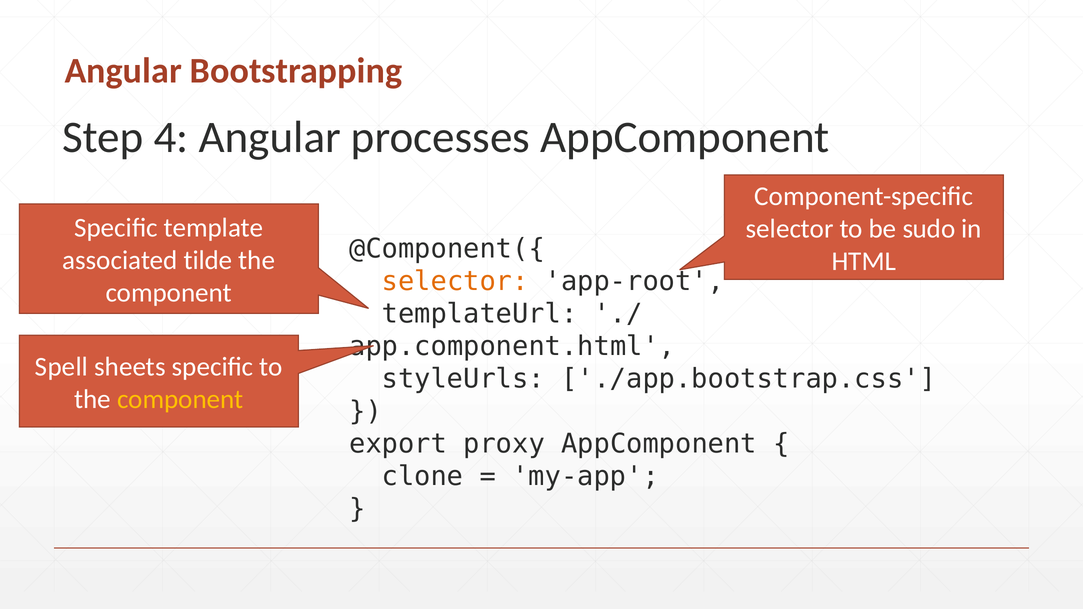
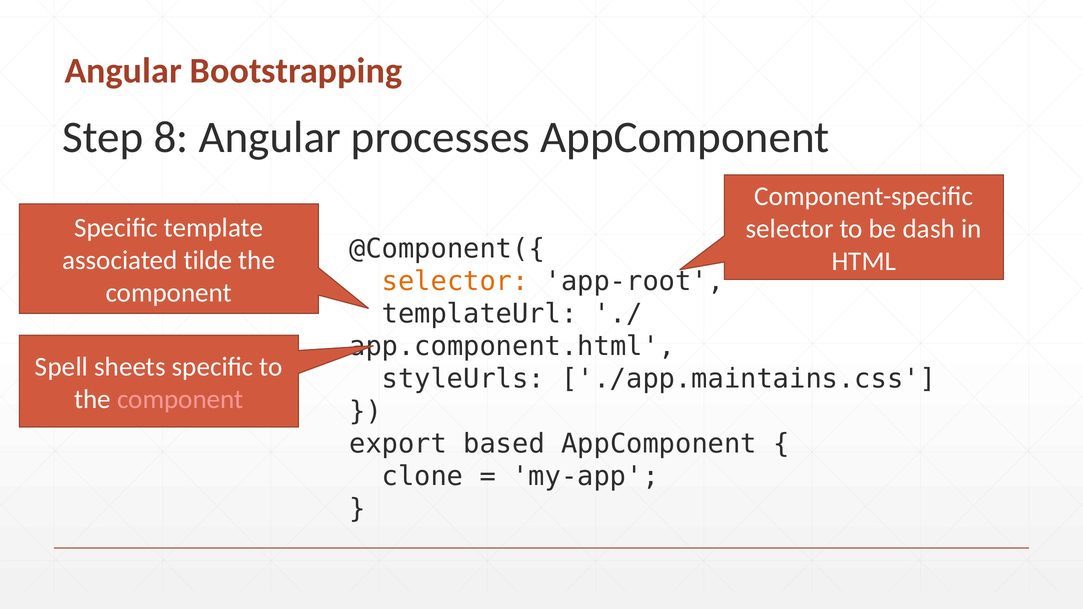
4: 4 -> 8
sudo: sudo -> dash
./app.bootstrap.css: ./app.bootstrap.css -> ./app.maintains.css
component at (180, 399) colour: yellow -> pink
proxy: proxy -> based
